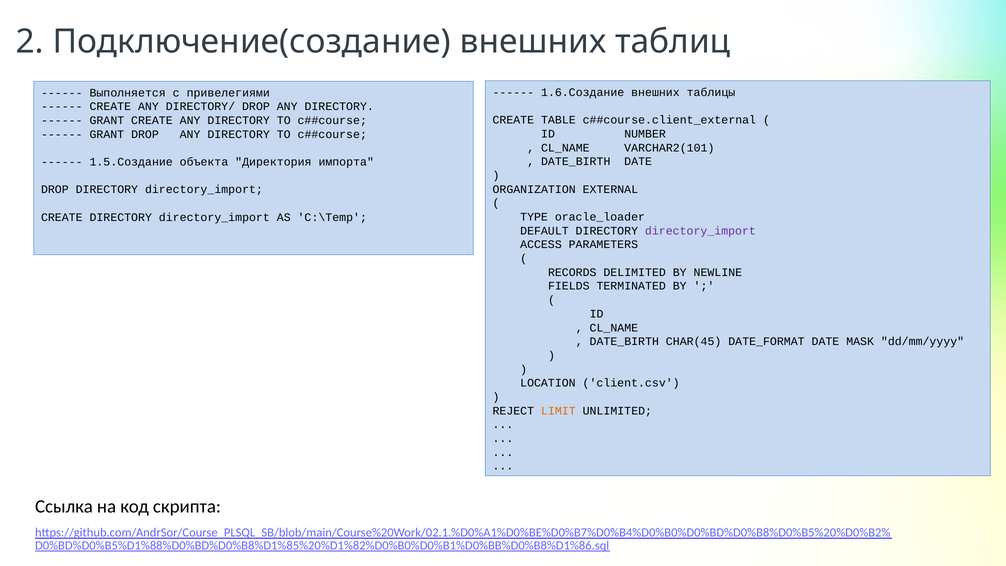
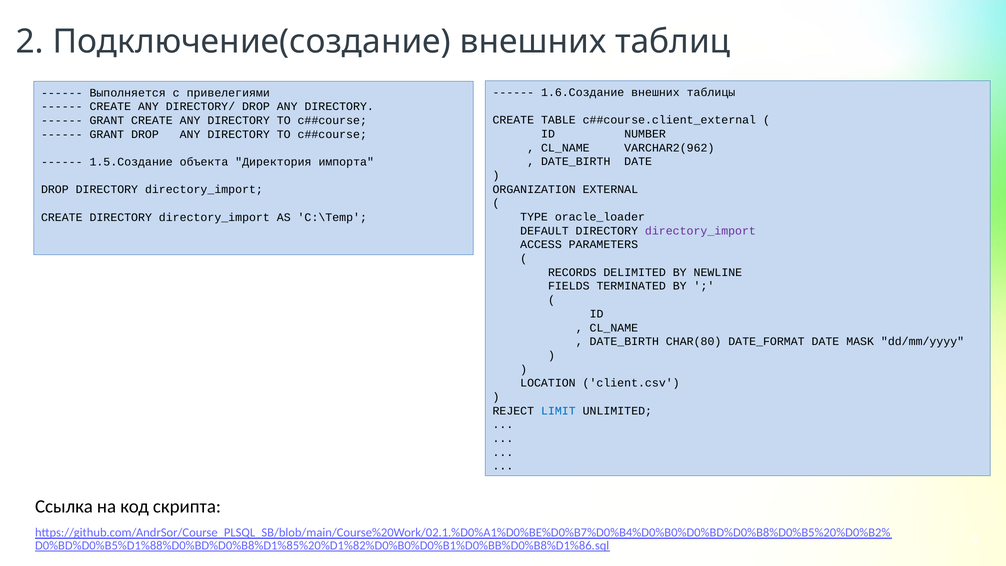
VARCHAR2(101: VARCHAR2(101 -> VARCHAR2(962
CHAR(45: CHAR(45 -> CHAR(80
LIMIT colour: orange -> blue
